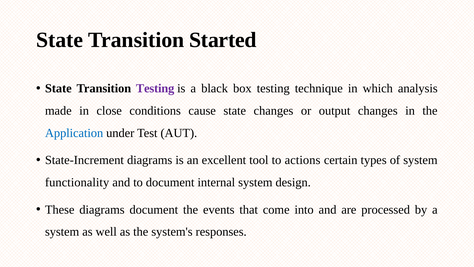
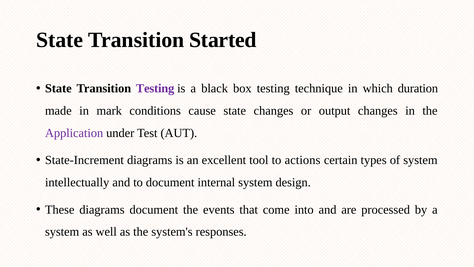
analysis: analysis -> duration
close: close -> mark
Application colour: blue -> purple
functionality: functionality -> intellectually
